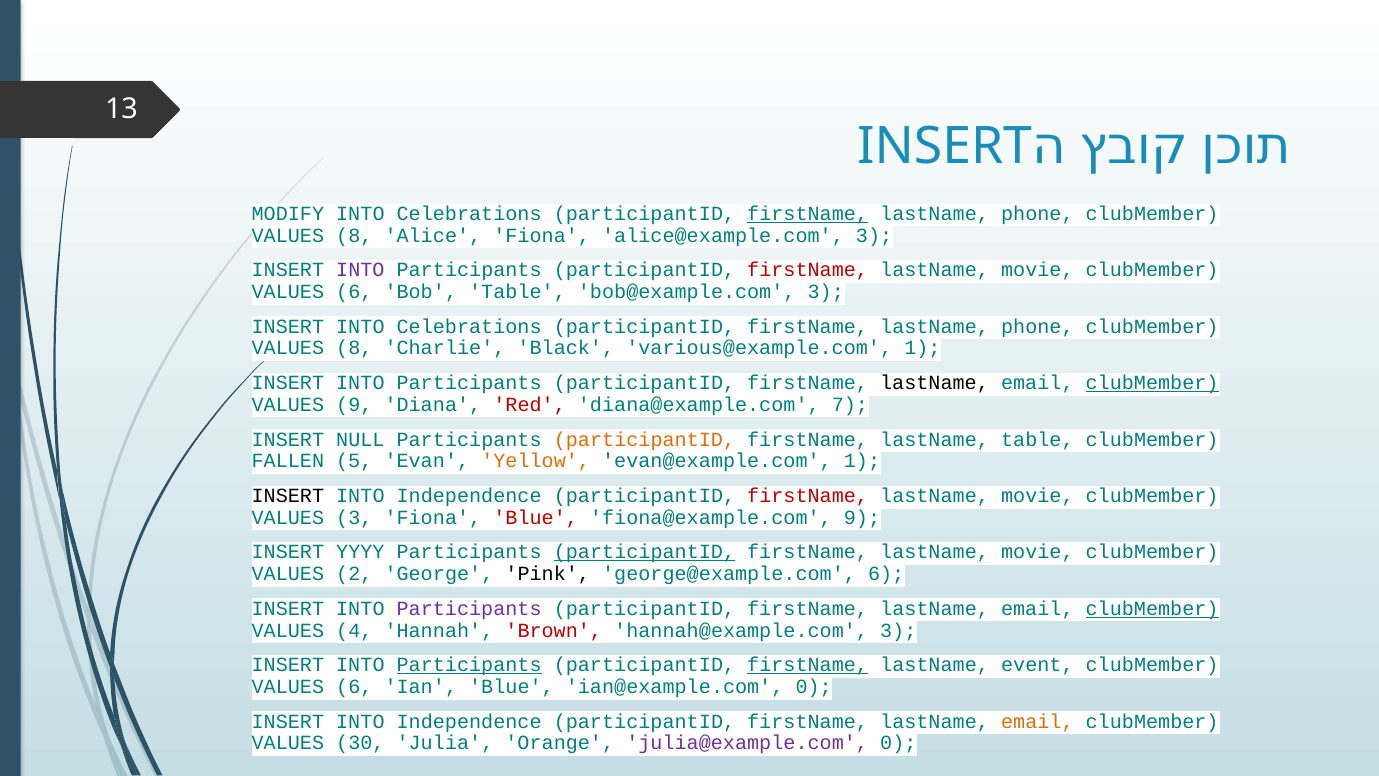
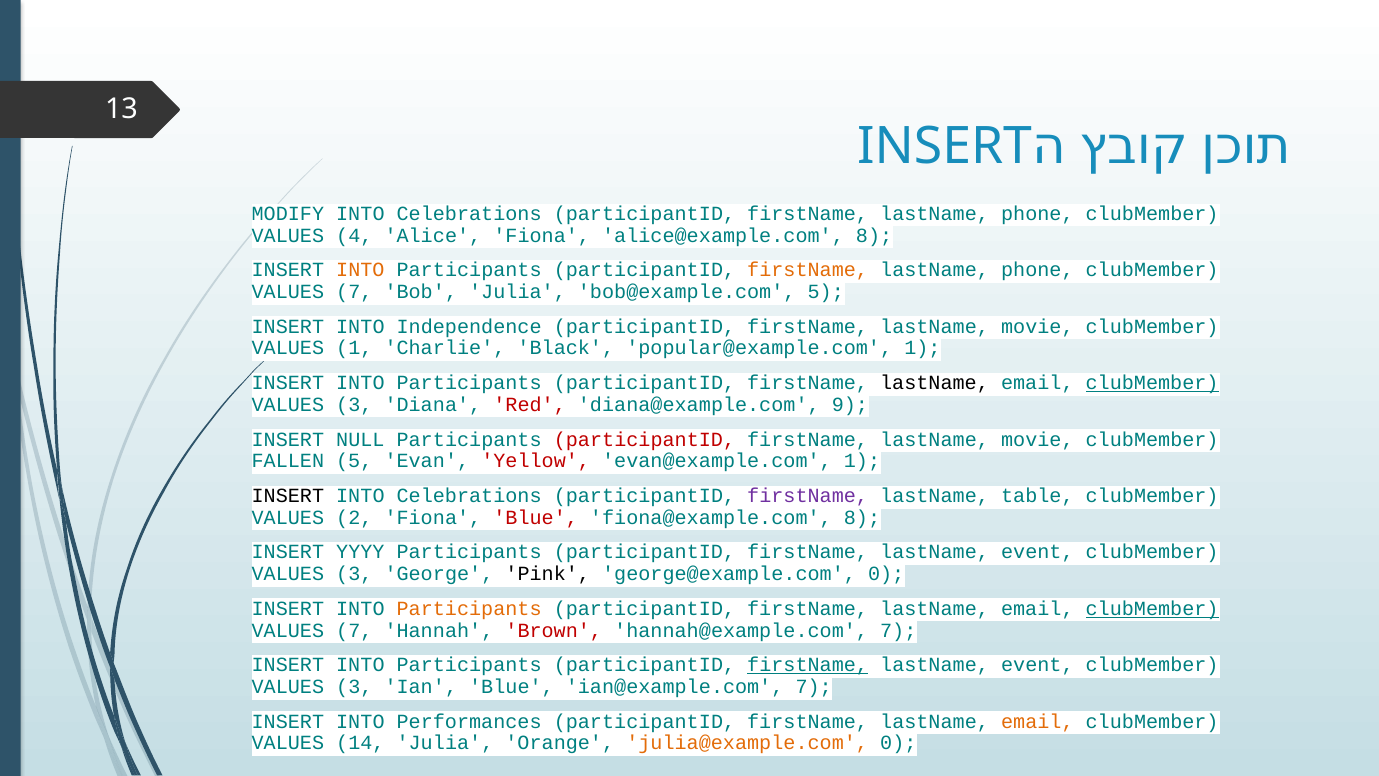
firstName at (808, 214) underline: present -> none
8 at (354, 235): 8 -> 4
alice@example.com 3: 3 -> 8
INTO at (360, 270) colour: purple -> orange
firstName at (808, 270) colour: red -> orange
movie at (1037, 270): movie -> phone
6 at (354, 292): 6 -> 7
Bob Table: Table -> Julia
bob@example.com 3: 3 -> 5
INSERT INTO Celebrations: Celebrations -> Independence
phone at (1037, 326): phone -> movie
8 at (354, 348): 8 -> 1
various@example.com: various@example.com -> popular@example.com
9 at (354, 405): 9 -> 3
7: 7 -> 9
participantID at (644, 439) colour: orange -> red
table at (1037, 439): table -> movie
Yellow colour: orange -> red
Independence at (469, 496): Independence -> Celebrations
firstName at (808, 496) colour: red -> purple
movie at (1037, 496): movie -> table
VALUES 3: 3 -> 2
fiona@example.com 9: 9 -> 8
participantID at (644, 552) underline: present -> none
movie at (1037, 552): movie -> event
2 at (354, 574): 2 -> 3
george@example.com 6: 6 -> 0
Participants at (469, 608) colour: purple -> orange
4 at (354, 630): 4 -> 7
hannah@example.com 3: 3 -> 7
Participants at (469, 665) underline: present -> none
6 at (354, 687): 6 -> 3
ian@example.com 0: 0 -> 7
Independence at (469, 721): Independence -> Performances
30: 30 -> 14
julia@example.com colour: purple -> orange
